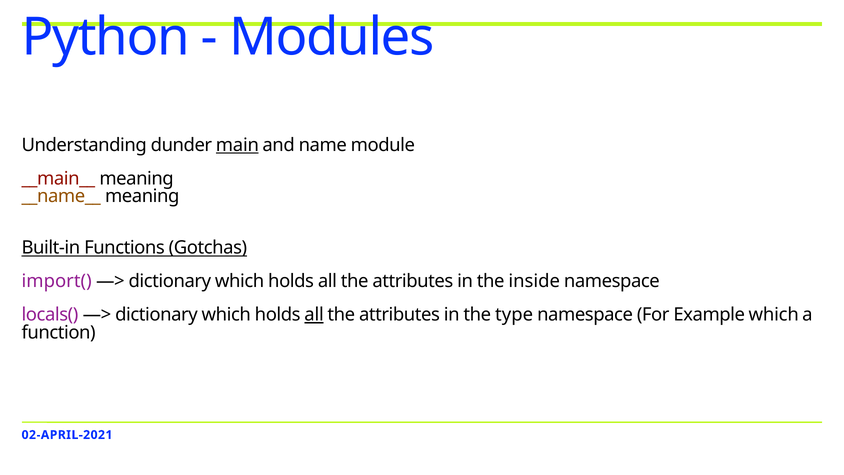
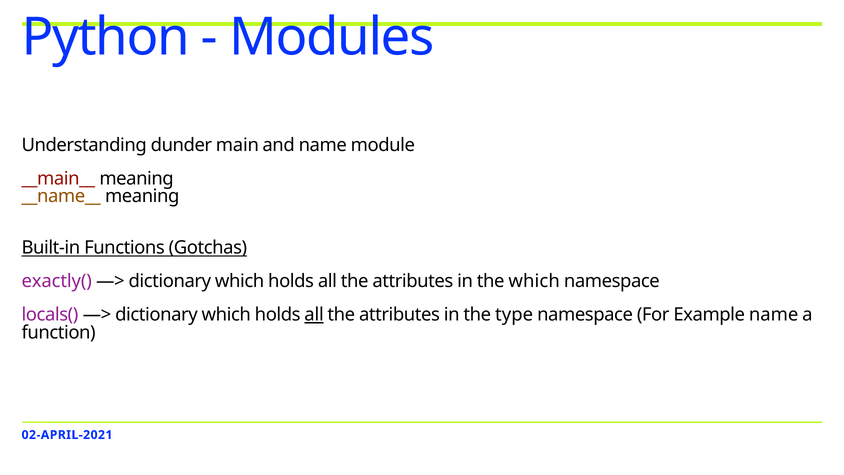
main underline: present -> none
import(: import( -> exactly(
the inside: inside -> which
Example which: which -> name
